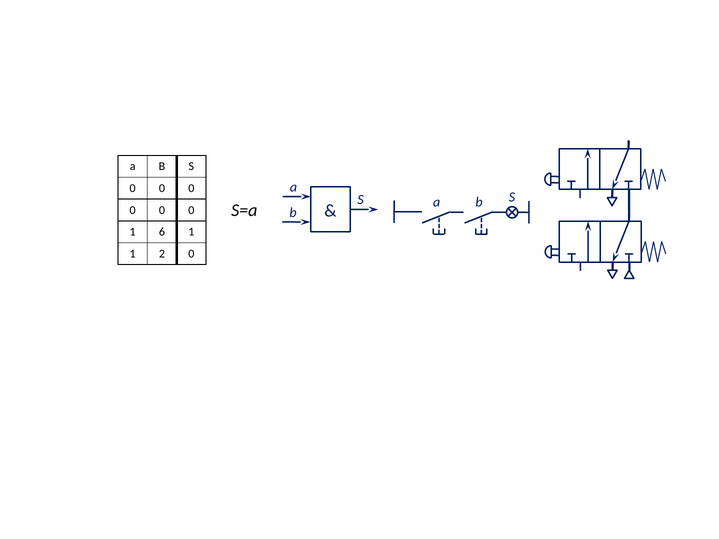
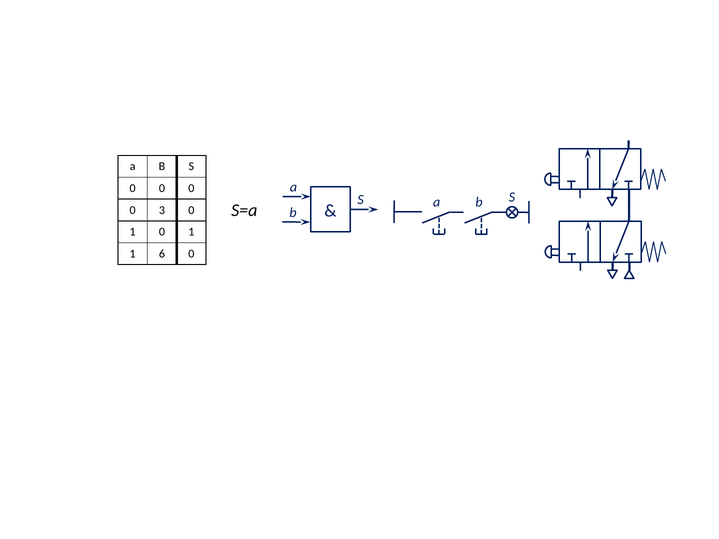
0 at (162, 210): 0 -> 3
1 6: 6 -> 0
2: 2 -> 6
